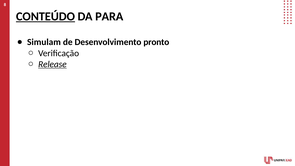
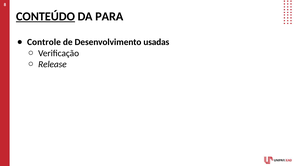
Simulam: Simulam -> Controle
pronto: pronto -> usadas
Release underline: present -> none
